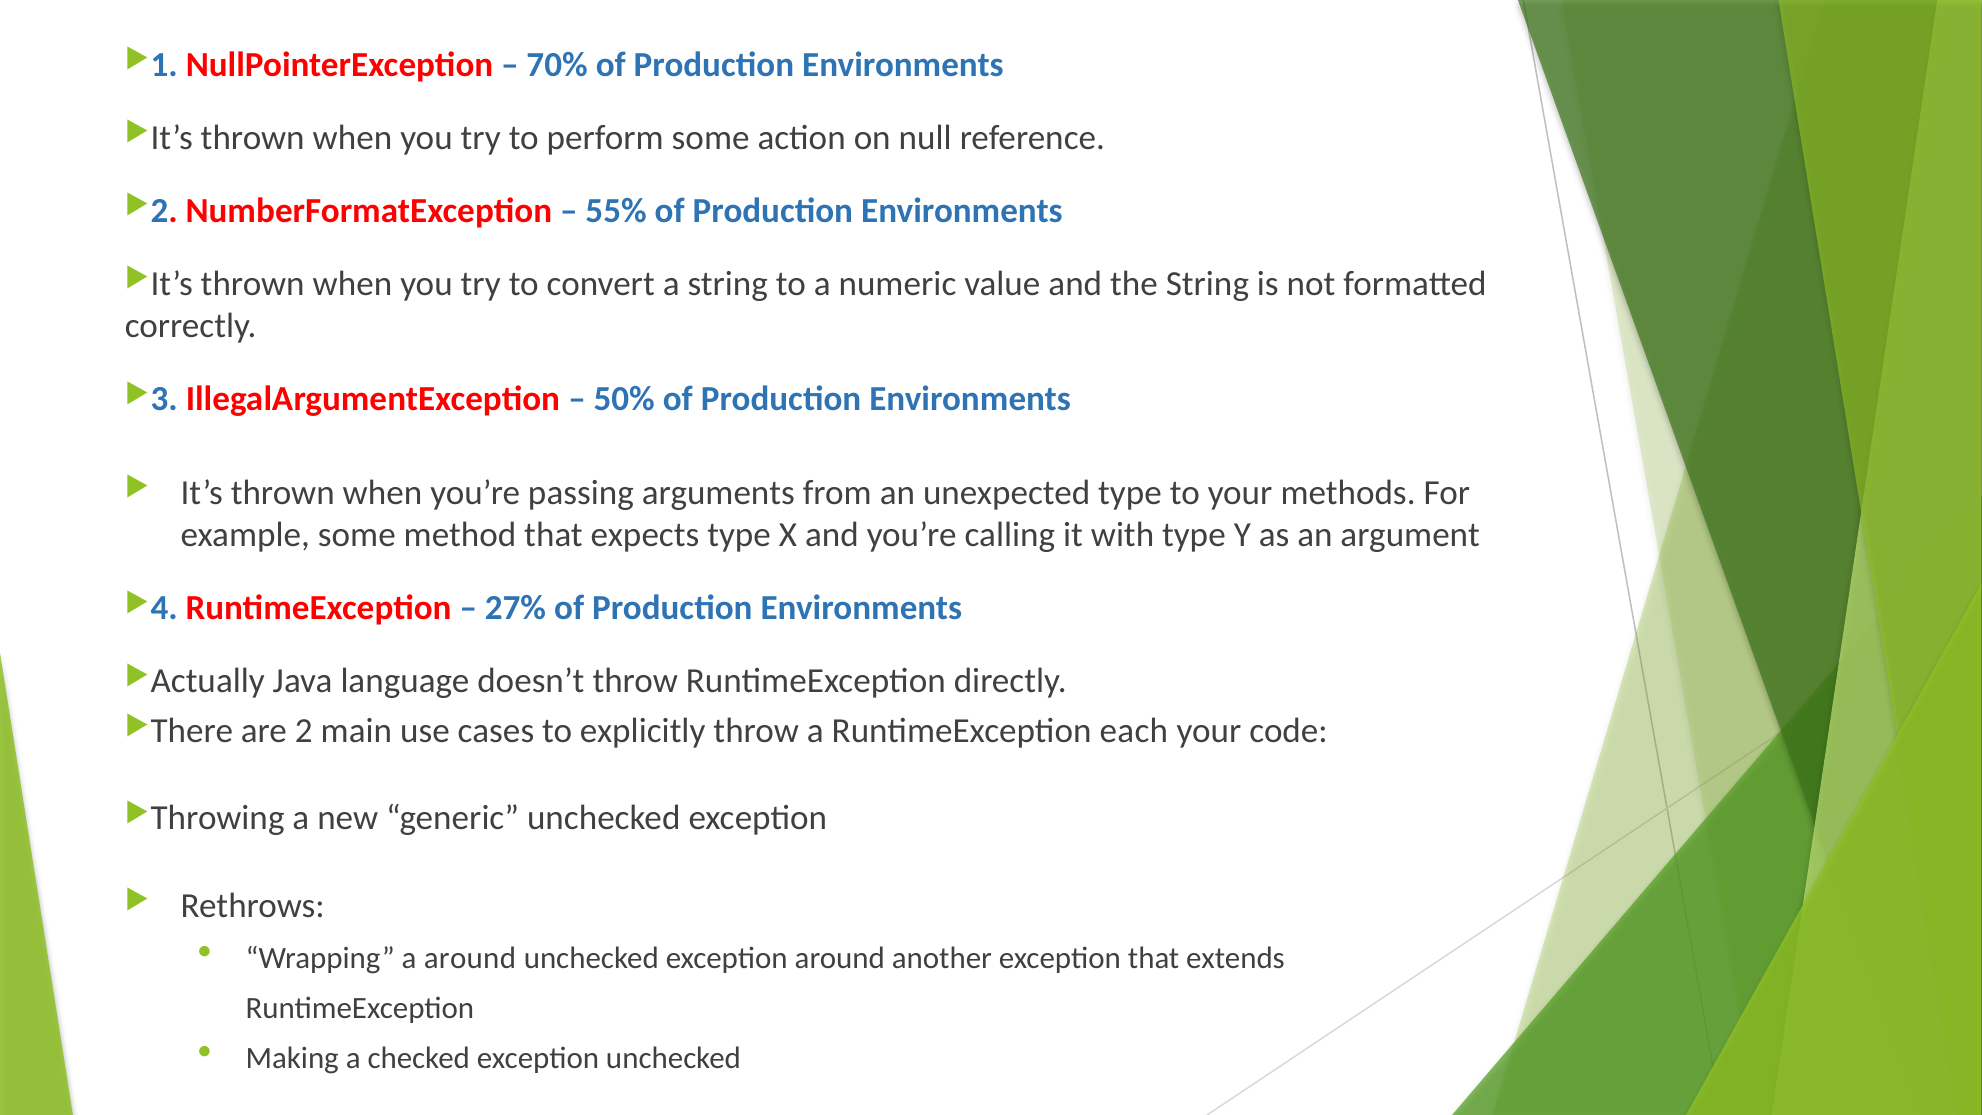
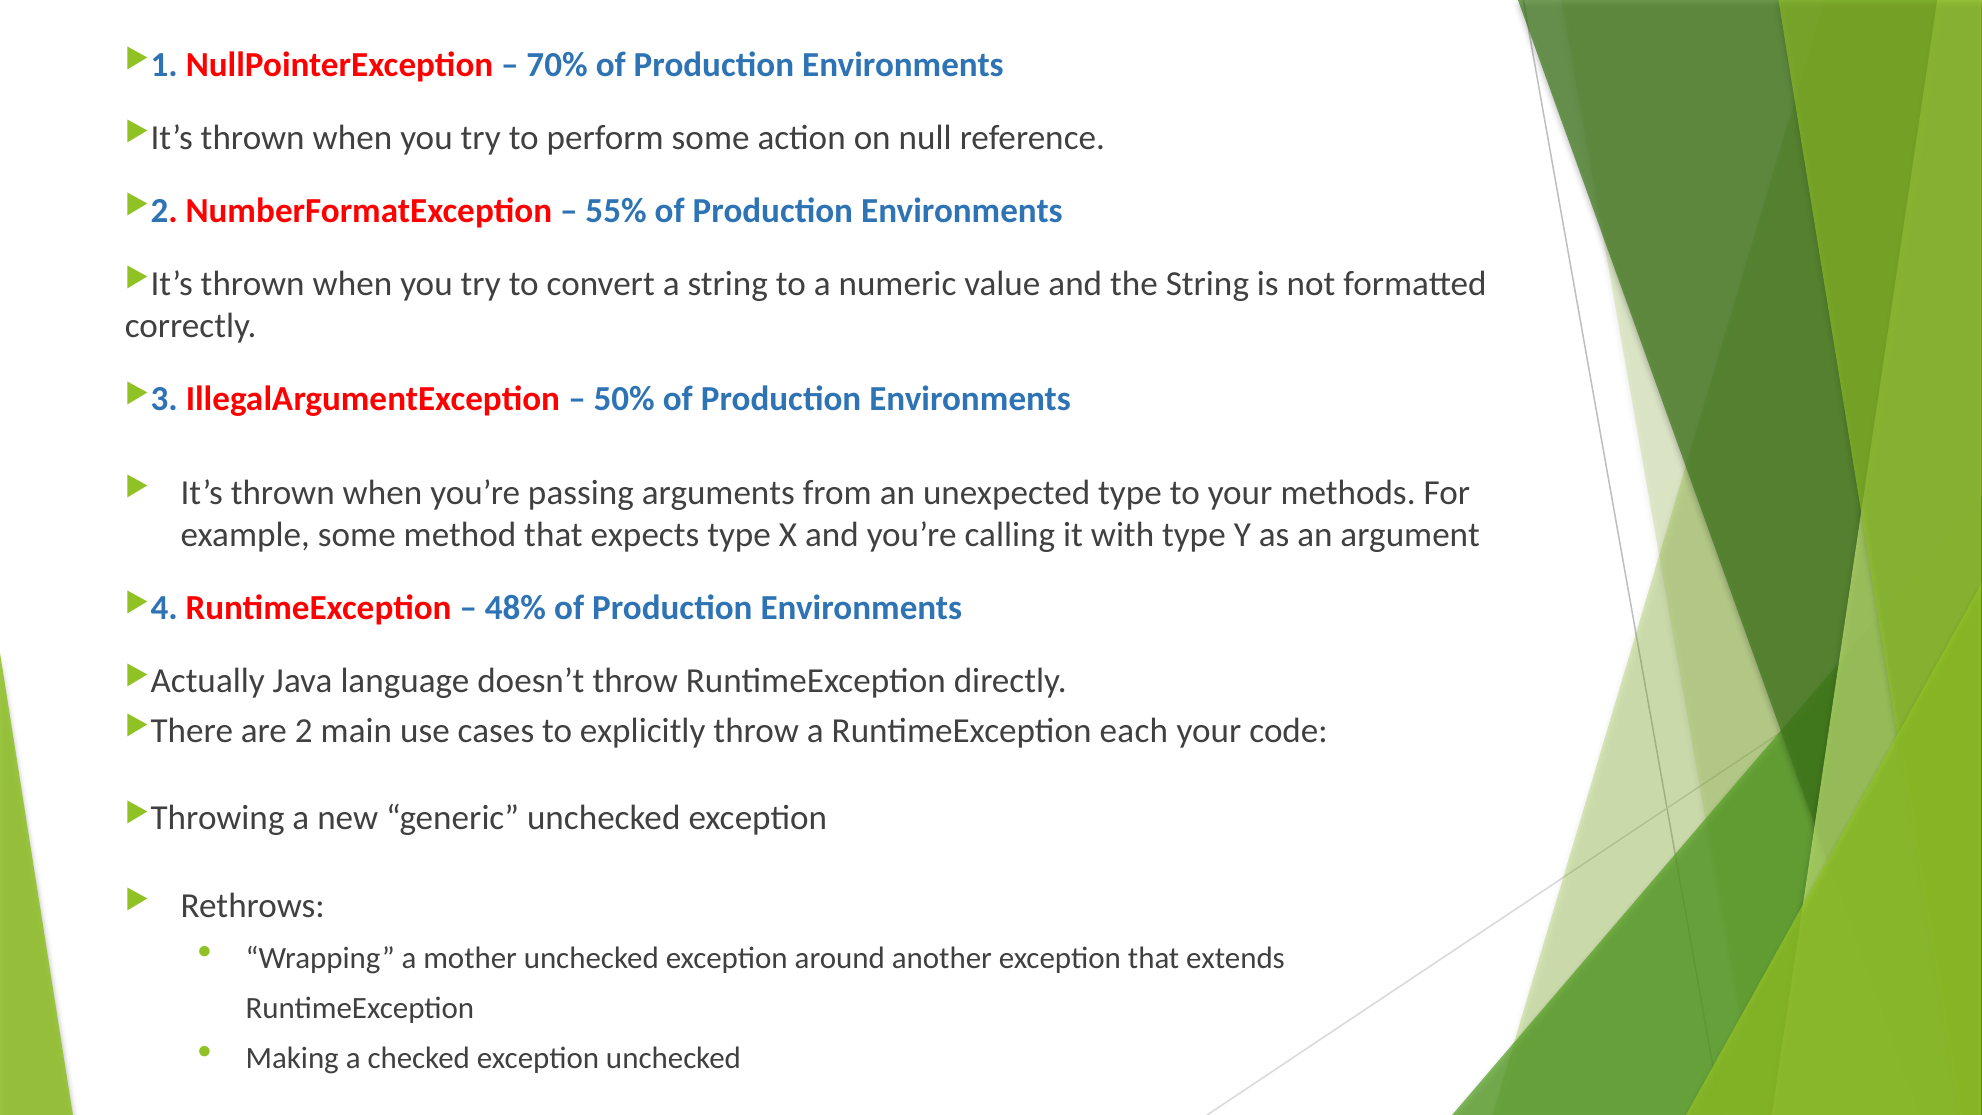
27%: 27% -> 48%
a around: around -> mother
